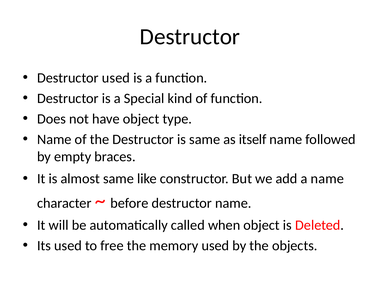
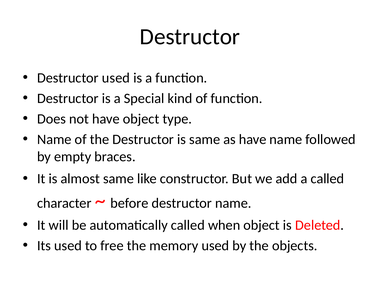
as itself: itself -> have
a name: name -> called
